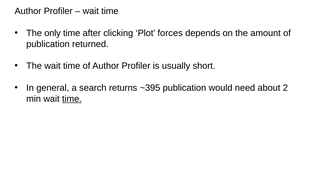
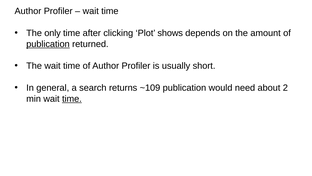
forces: forces -> shows
publication at (48, 44) underline: none -> present
~395: ~395 -> ~109
